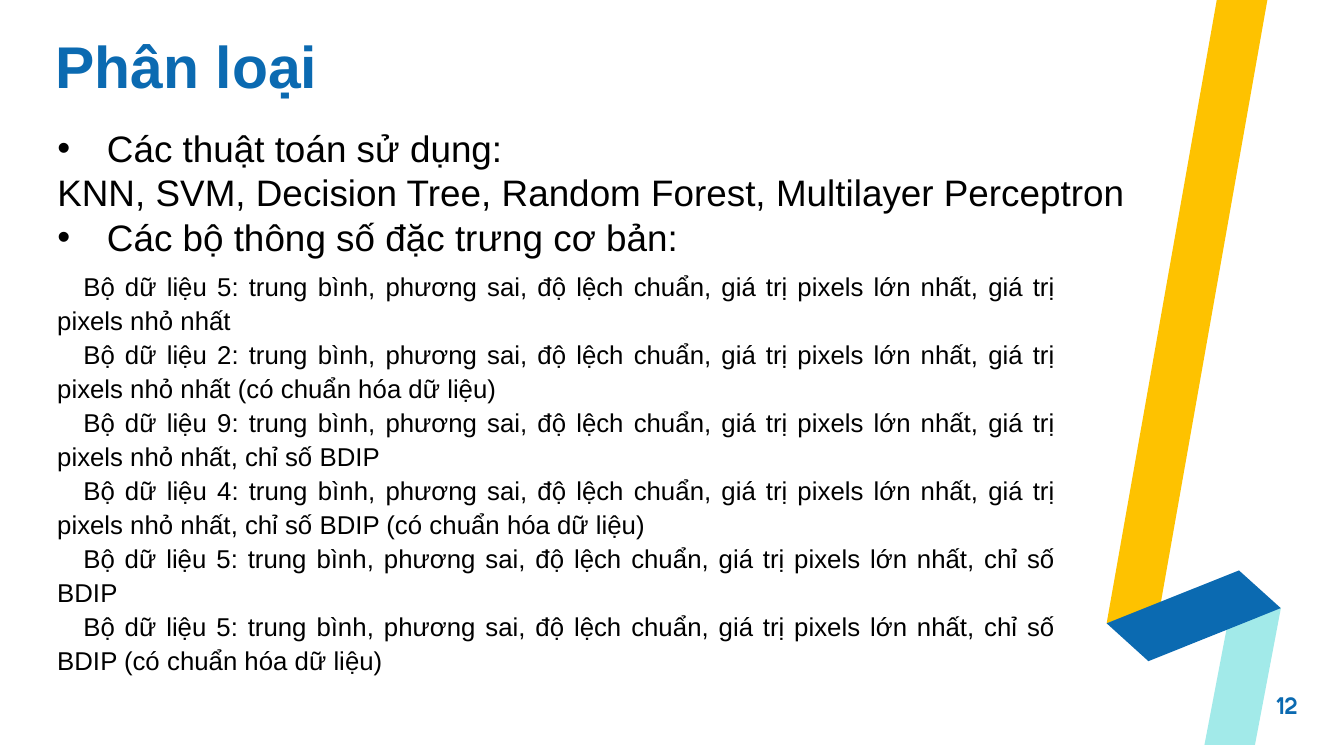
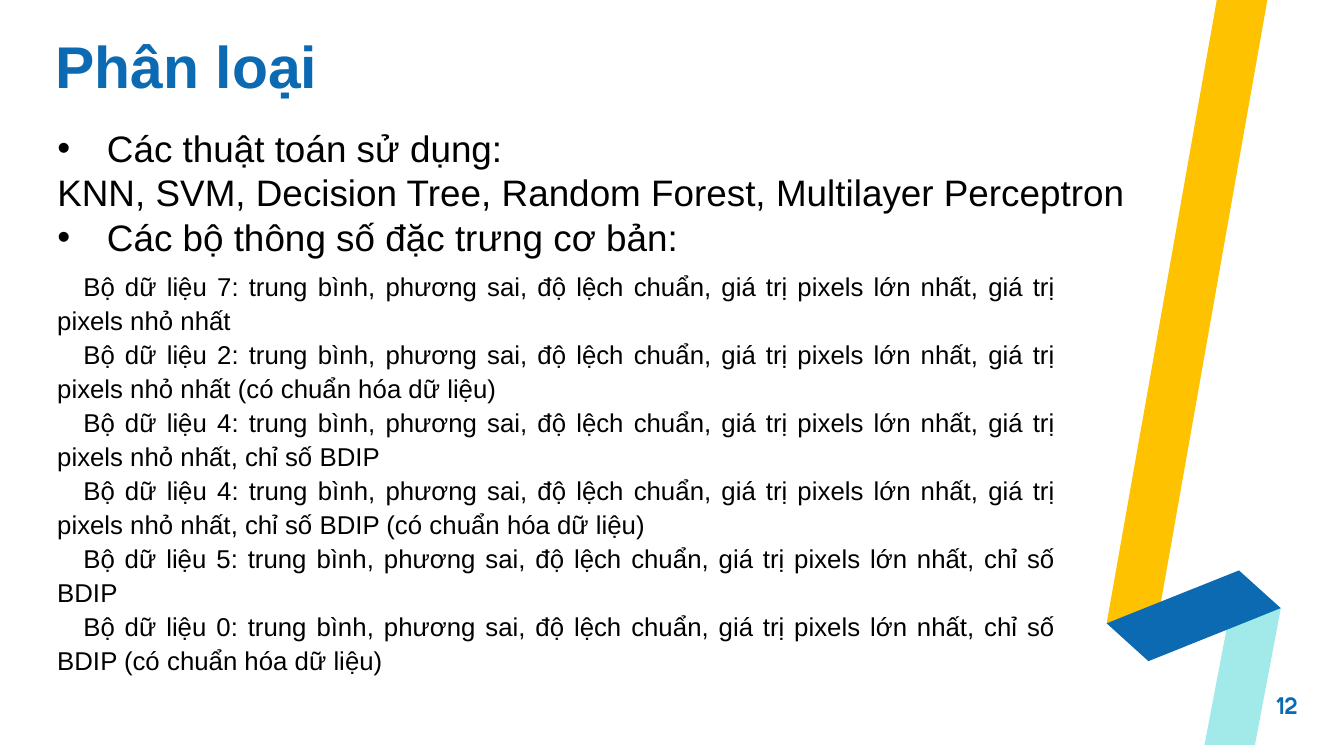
5 at (228, 289): 5 -> 7
9 at (228, 425): 9 -> 4
5 at (227, 629): 5 -> 0
